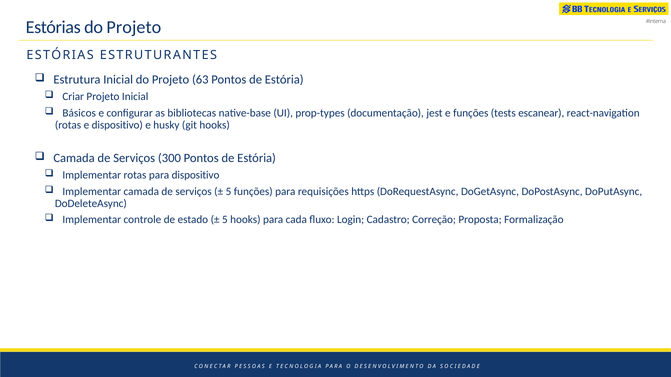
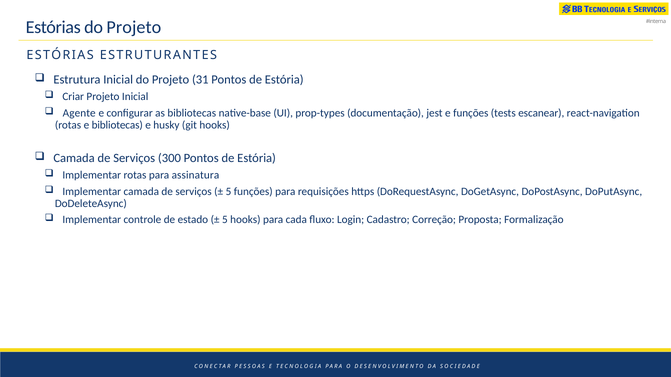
63: 63 -> 31
Básicos: Básicos -> Agente
e dispositivo: dispositivo -> bibliotecas
para dispositivo: dispositivo -> assinatura
